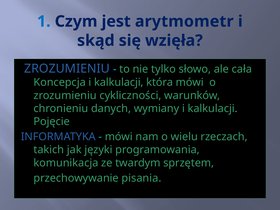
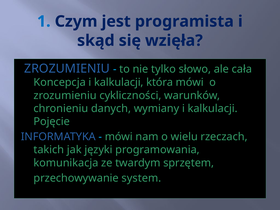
arytmometr: arytmometr -> programista
pisania: pisania -> system
